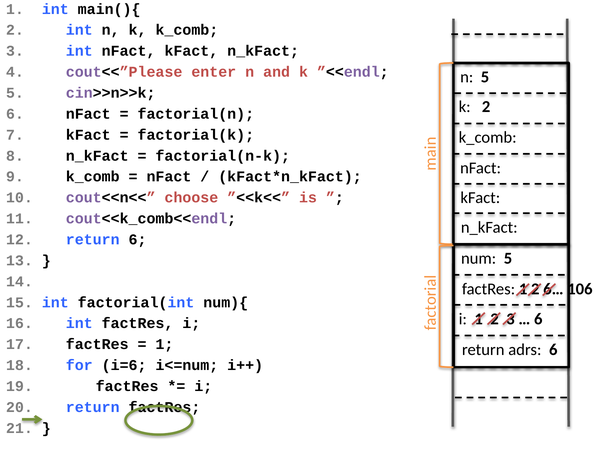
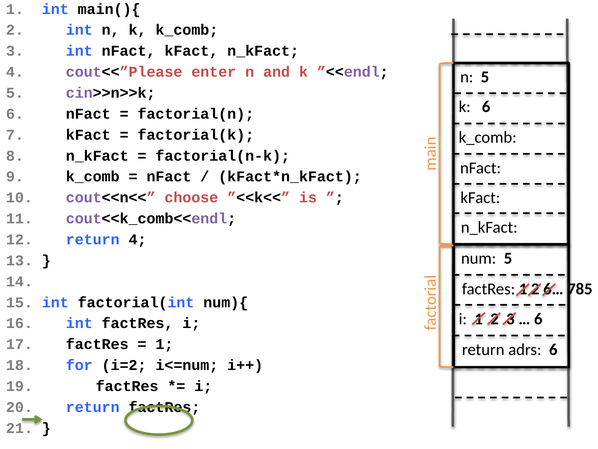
k 2: 2 -> 6
return 6: 6 -> 4
106: 106 -> 785
i=6: i=6 -> i=2
